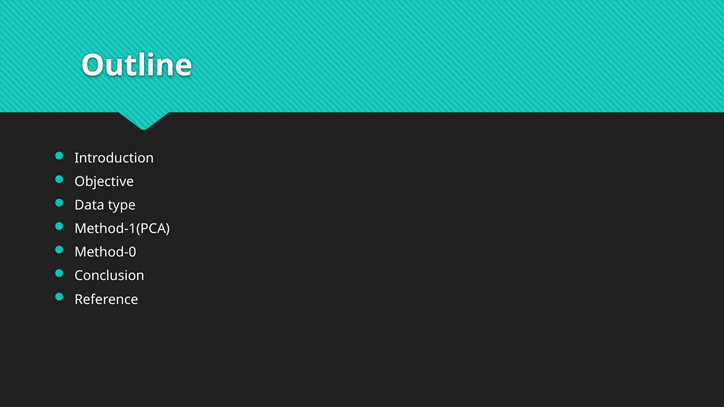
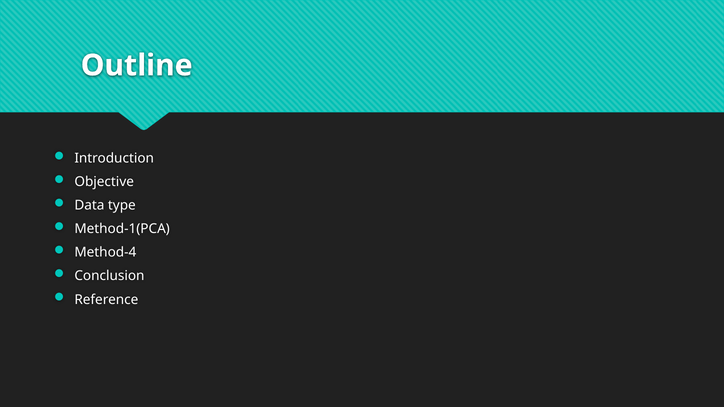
Method-0: Method-0 -> Method-4
